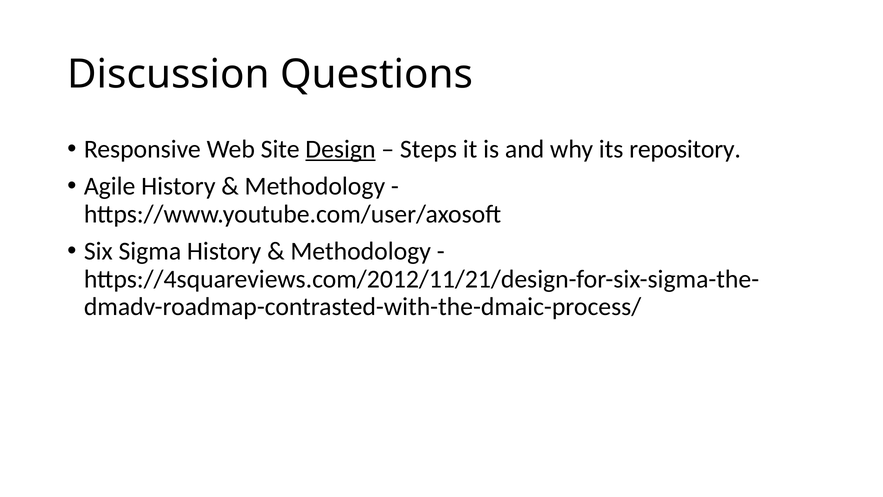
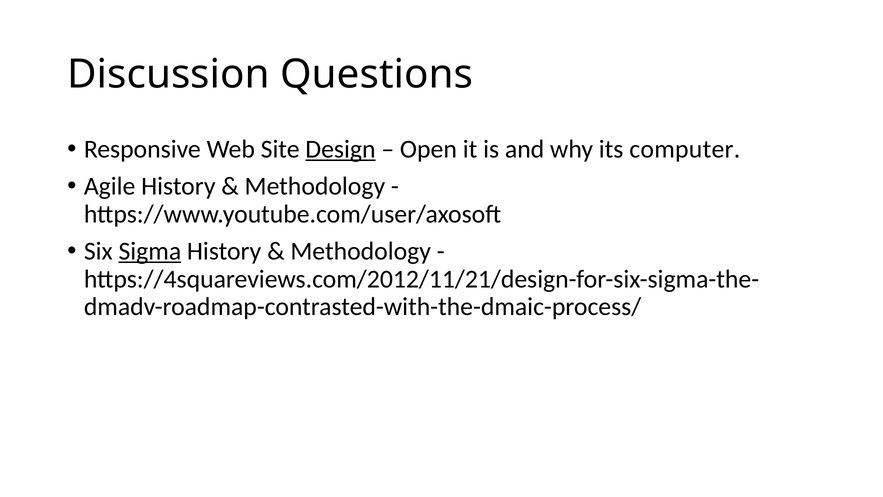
Steps: Steps -> Open
repository: repository -> computer
Sigma underline: none -> present
